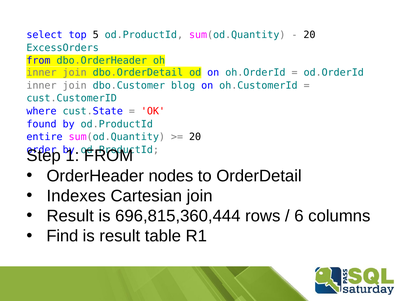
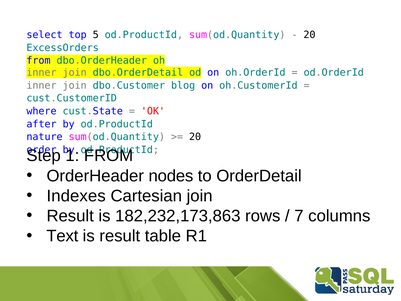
found: found -> after
entire: entire -> nature
696,815,360,444: 696,815,360,444 -> 182,232,173,863
6: 6 -> 7
Find: Find -> Text
